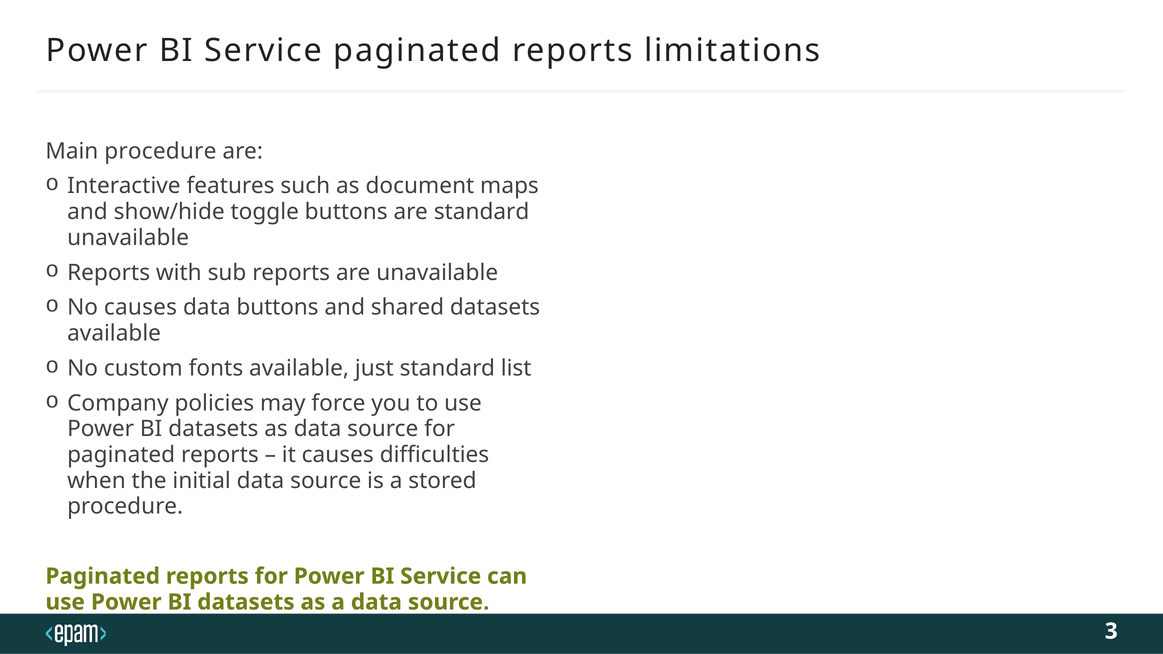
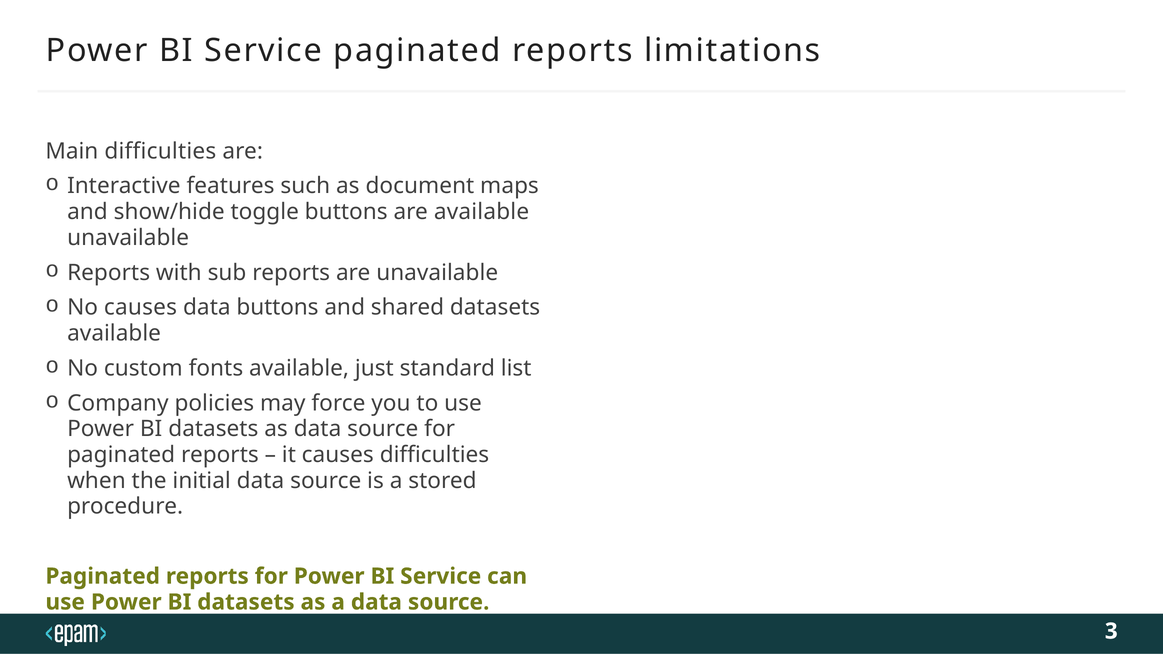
Main procedure: procedure -> difficulties
are standard: standard -> available
